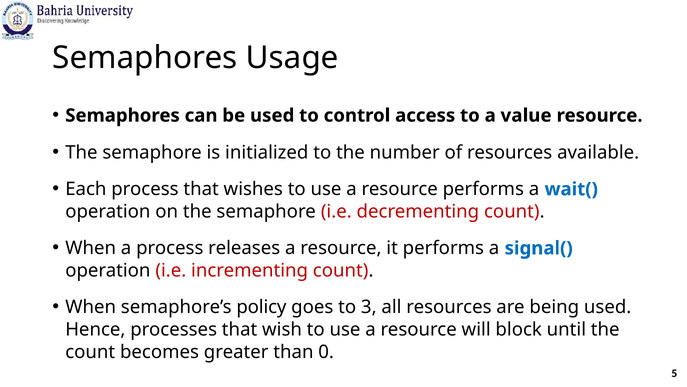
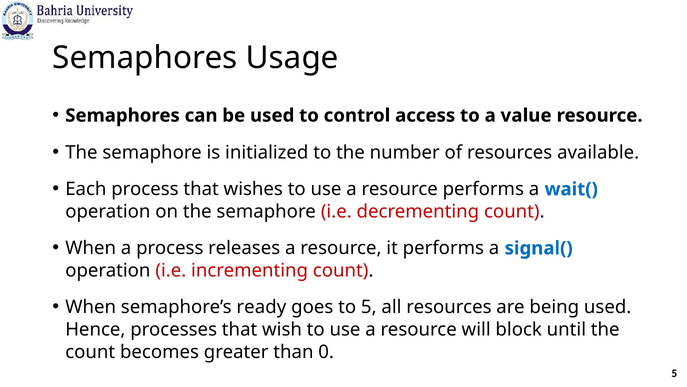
policy: policy -> ready
to 3: 3 -> 5
